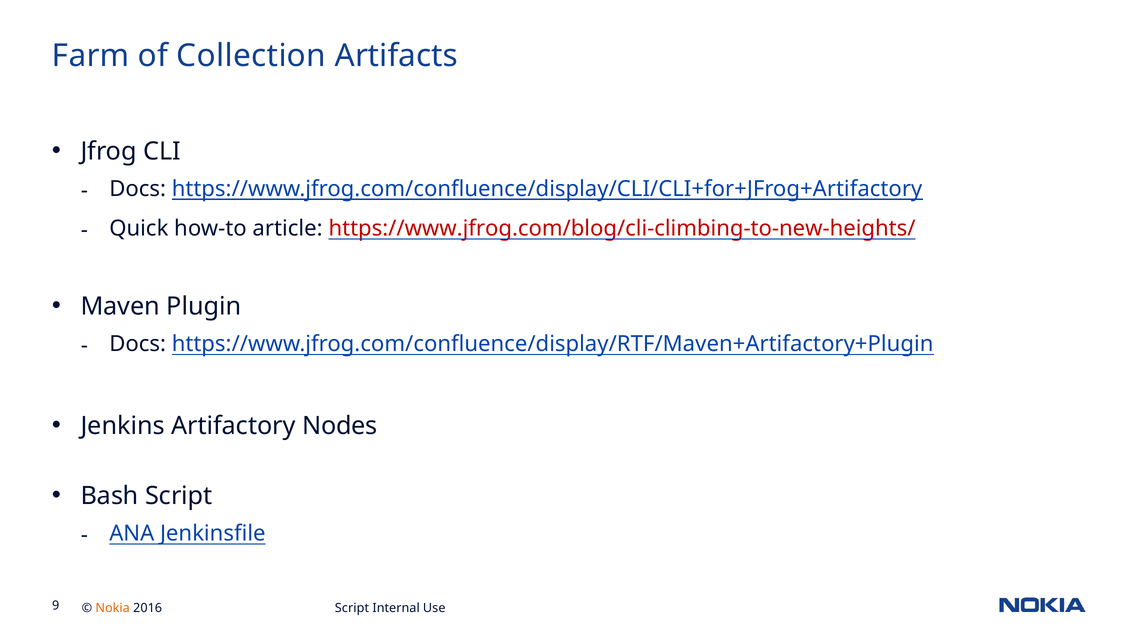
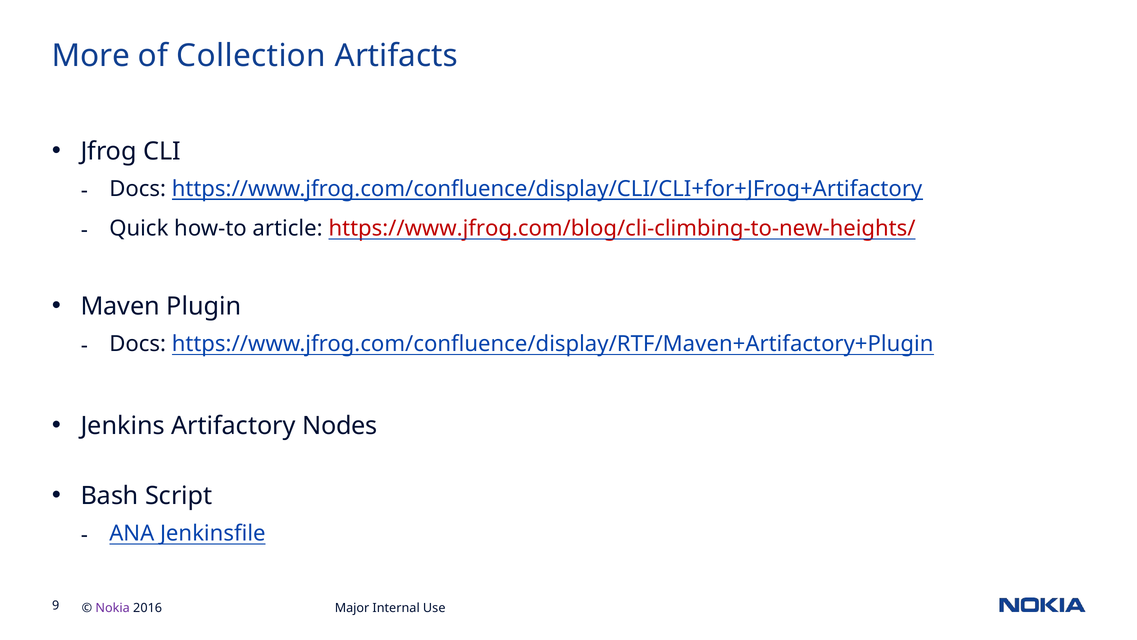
Farm: Farm -> More
Nokia colour: orange -> purple
Script at (352, 607): Script -> Major
